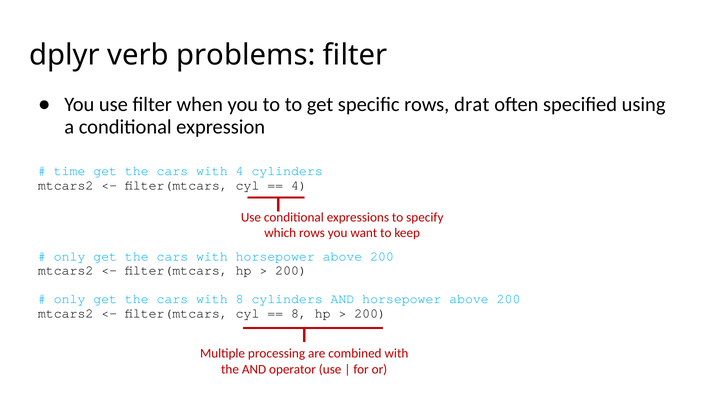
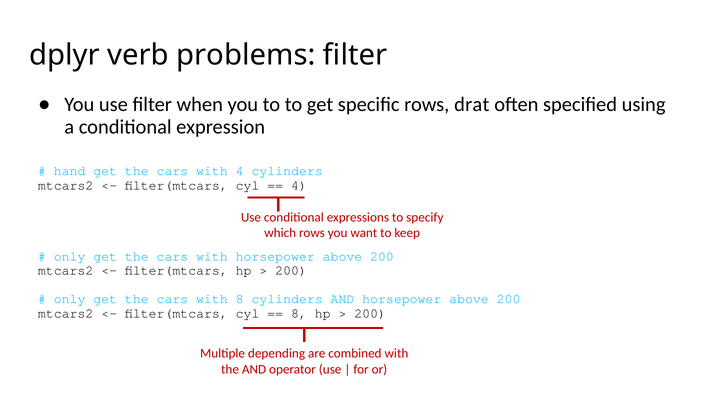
time: time -> hand
processing: processing -> depending
